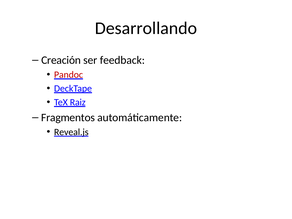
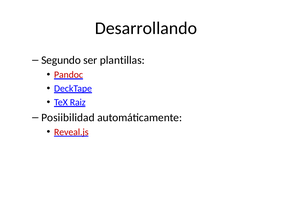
Creación: Creación -> Segundo
feedback: feedback -> plantillas
Fragmentos: Fragmentos -> Posiibilidad
Reveal.js colour: black -> red
